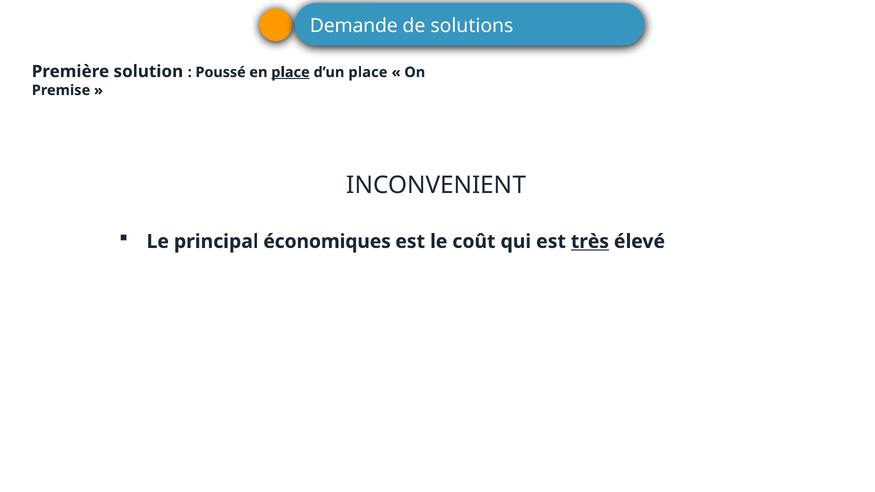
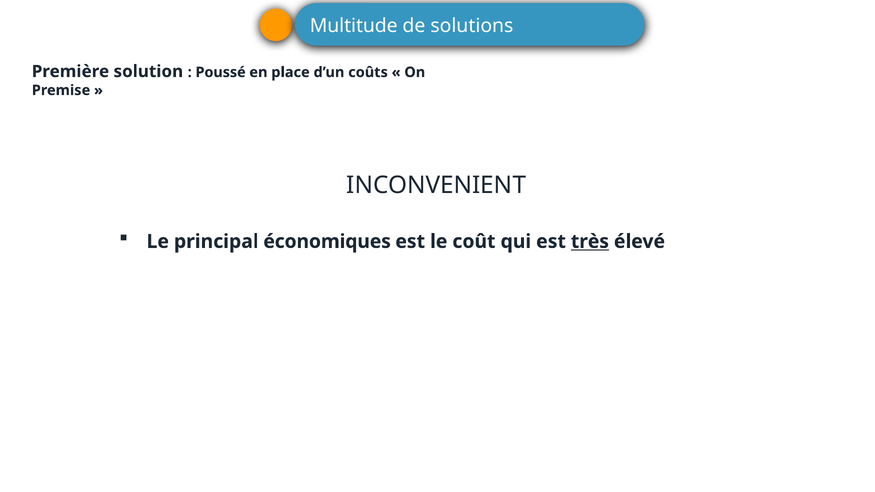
Demande: Demande -> Multitude
place at (291, 72) underline: present -> none
d’un place: place -> coûts
